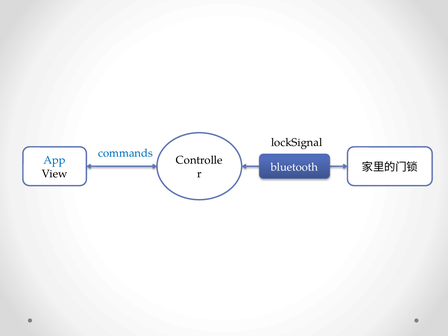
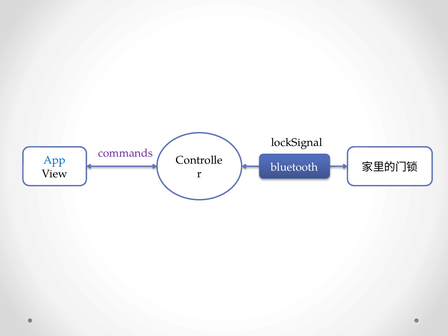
commands colour: blue -> purple
